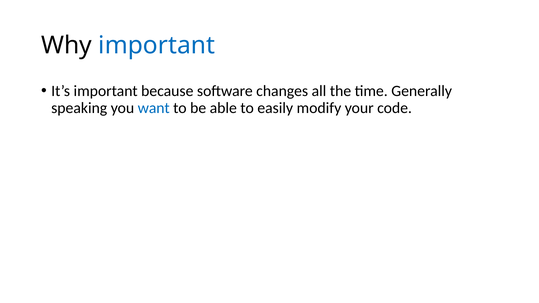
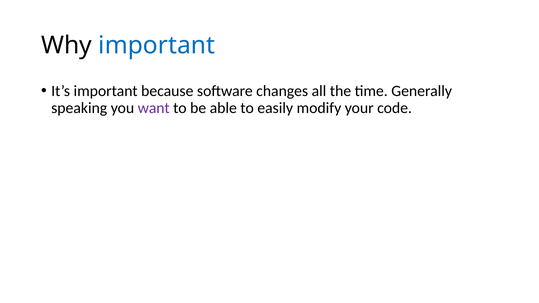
want colour: blue -> purple
